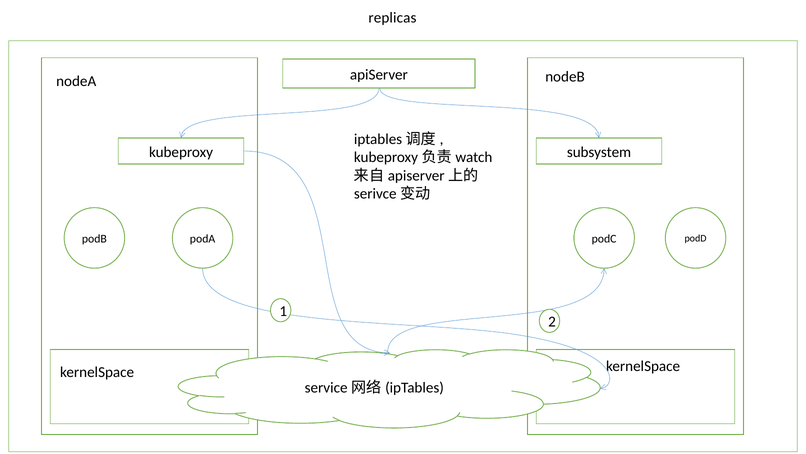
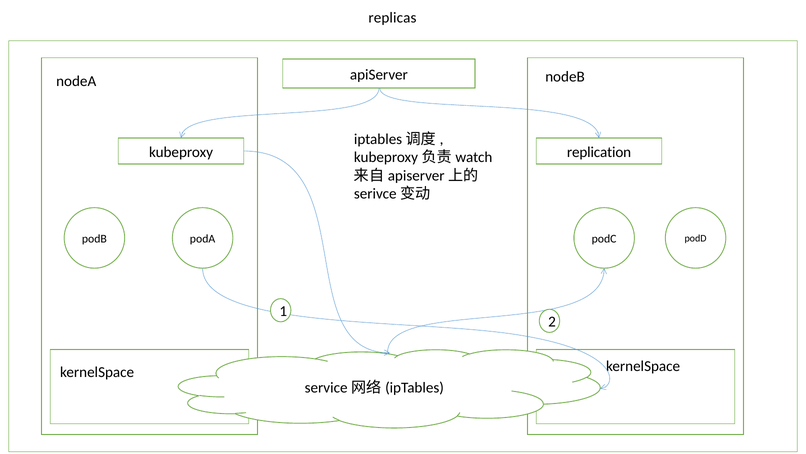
subsystem: subsystem -> replication
